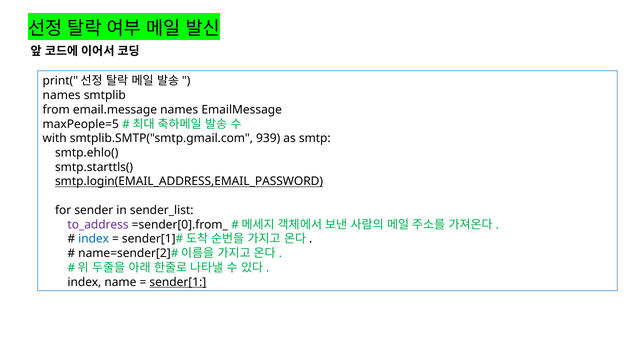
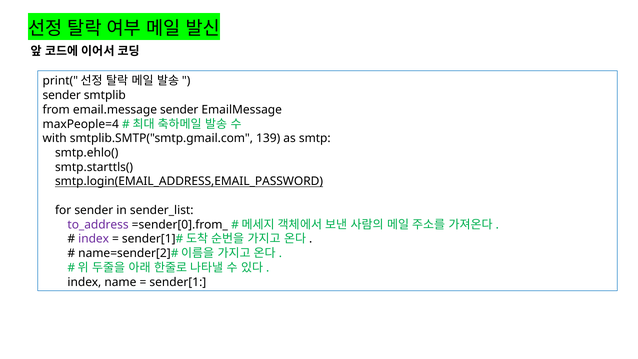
names at (62, 95): names -> sender
email.message names: names -> sender
maxPeople=5: maxPeople=5 -> maxPeople=4
939: 939 -> 139
index at (94, 239) colour: blue -> purple
sender[1 underline: present -> none
